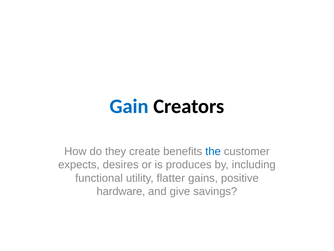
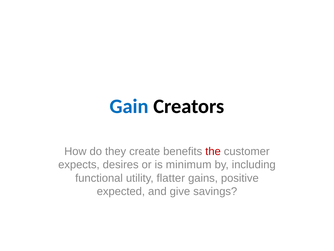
the colour: blue -> red
produces: produces -> minimum
hardware: hardware -> expected
